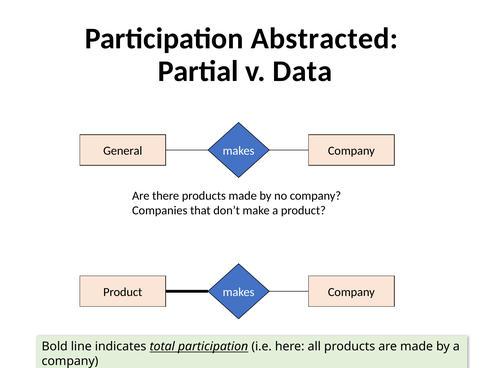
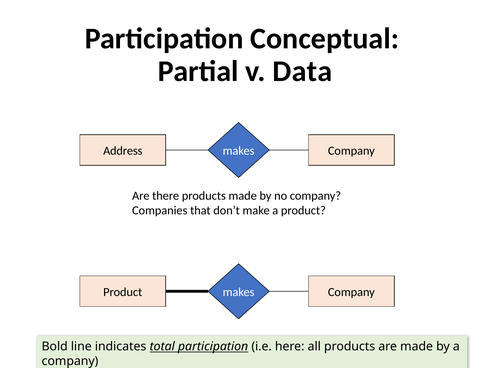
Abstracted: Abstracted -> Conceptual
General: General -> Address
